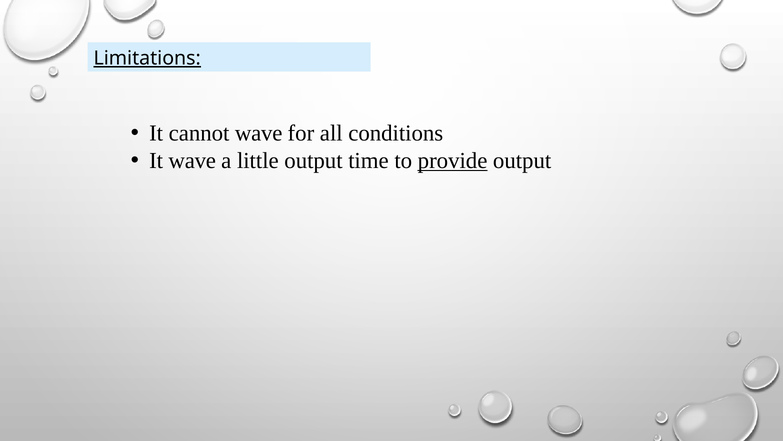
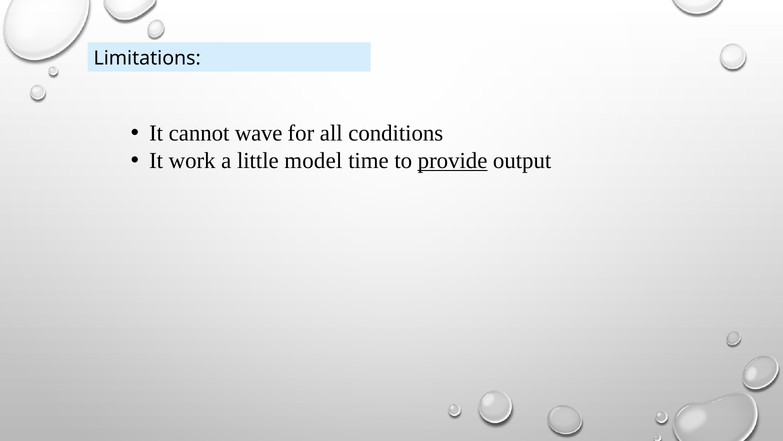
Limitations underline: present -> none
It wave: wave -> work
little output: output -> model
